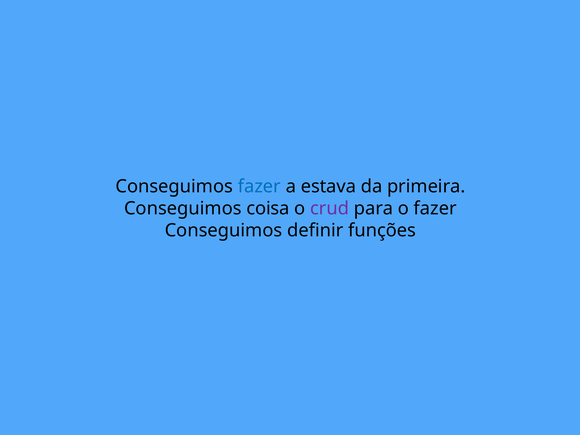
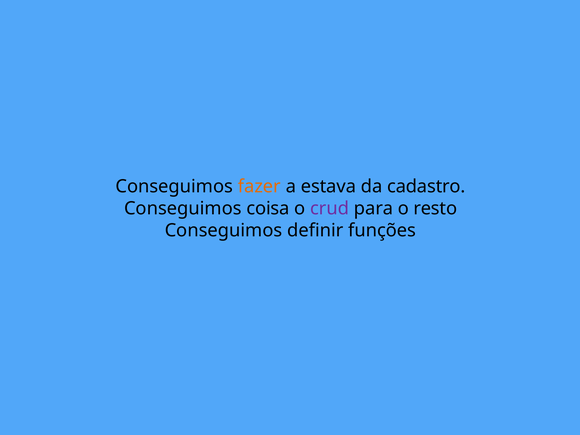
fazer at (259, 186) colour: blue -> orange
primeira: primeira -> cadastro
o fazer: fazer -> resto
